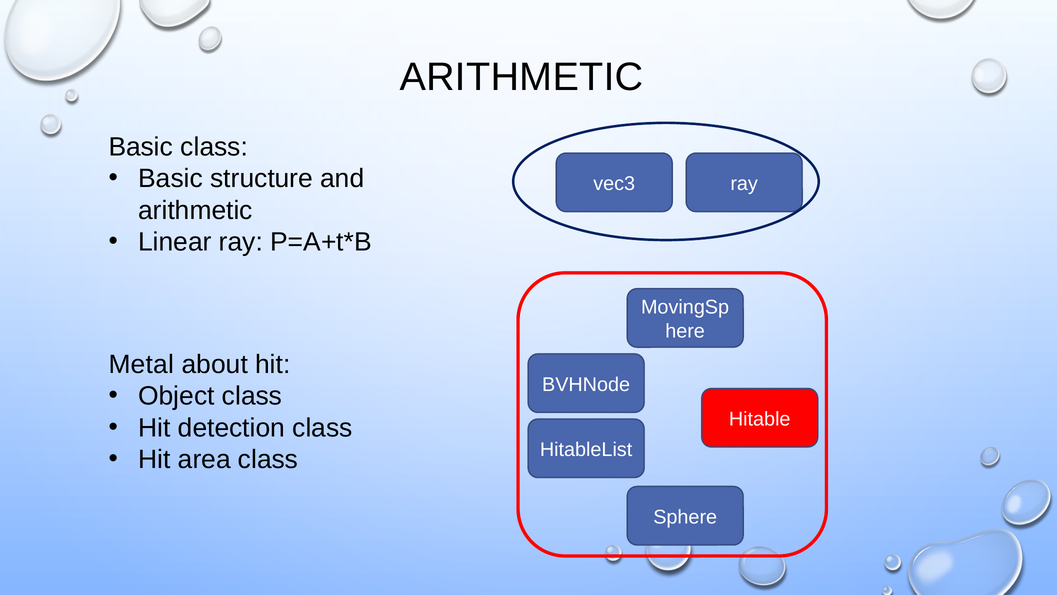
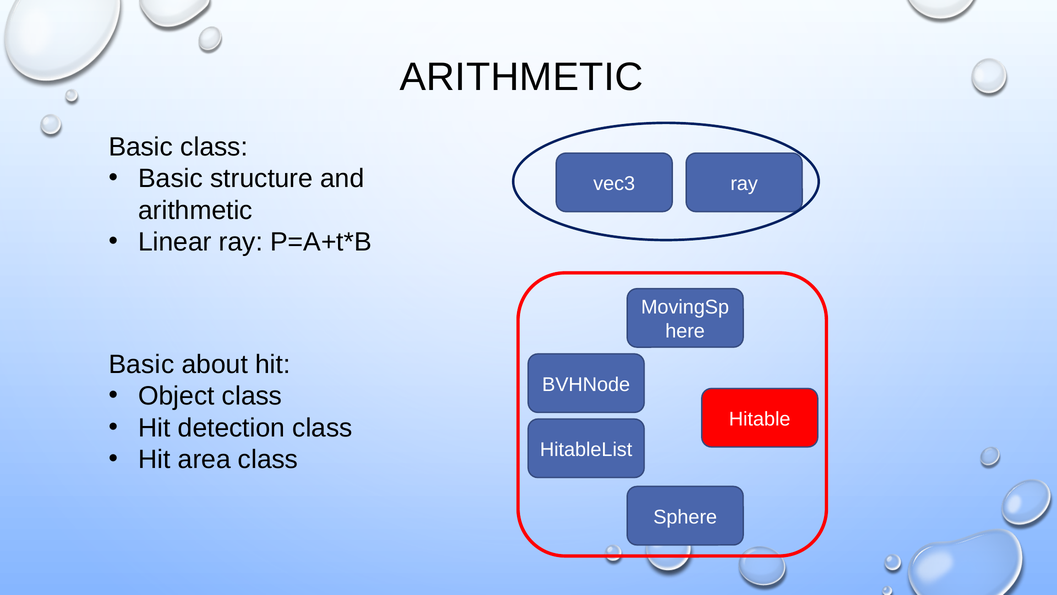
Metal at (141, 364): Metal -> Basic
